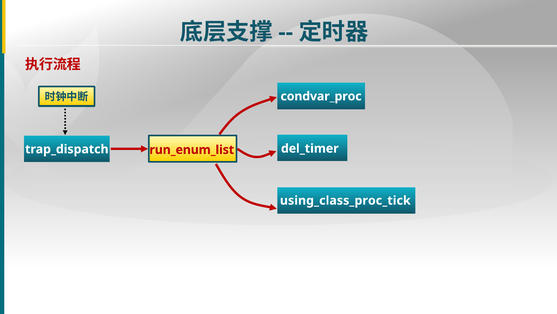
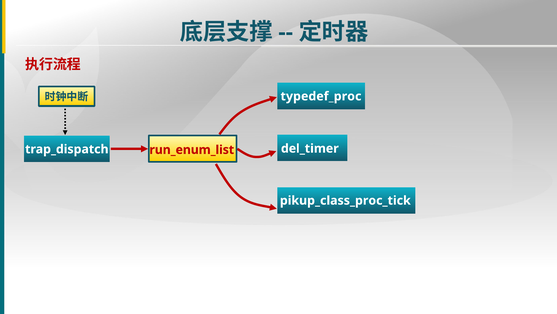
condvar_proc: condvar_proc -> typedef_proc
using_class_proc_tick: using_class_proc_tick -> pikup_class_proc_tick
